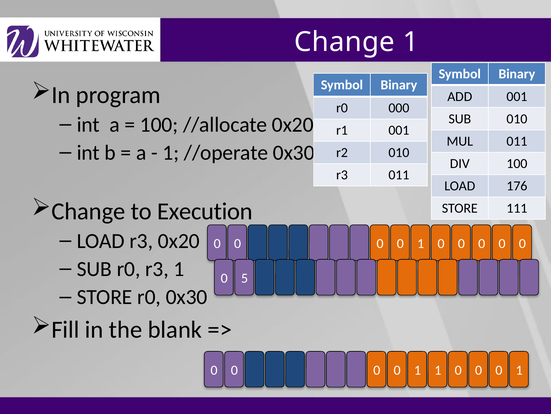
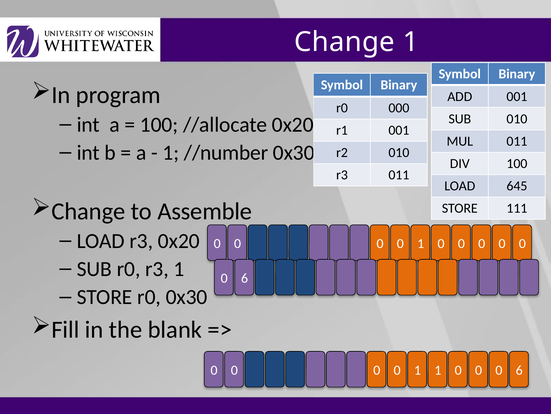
//operate: //operate -> //number
176: 176 -> 645
Execution: Execution -> Assemble
5 at (245, 278): 5 -> 6
1 at (519, 370): 1 -> 6
